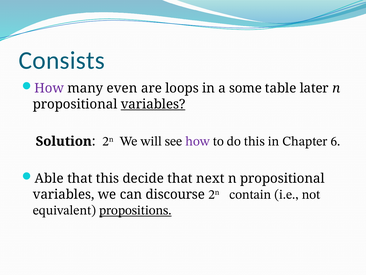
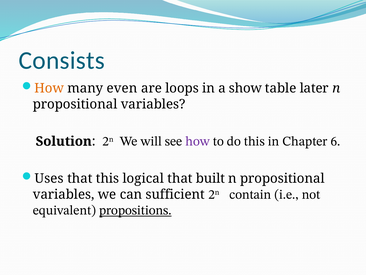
How at (49, 88) colour: purple -> orange
some: some -> show
variables at (153, 104) underline: present -> none
Able: Able -> Uses
decide: decide -> logical
next: next -> built
discourse: discourse -> sufficient
